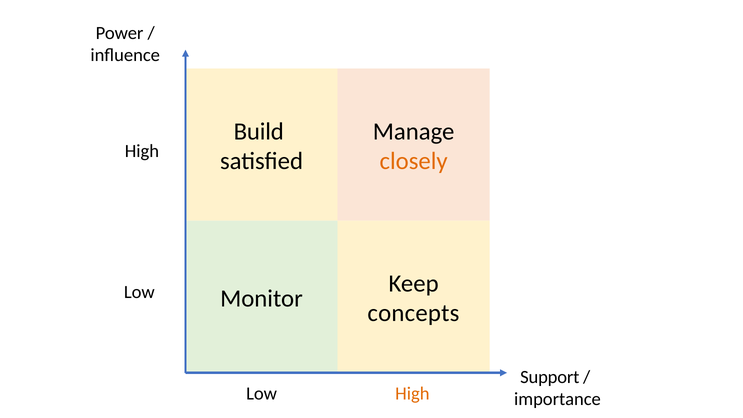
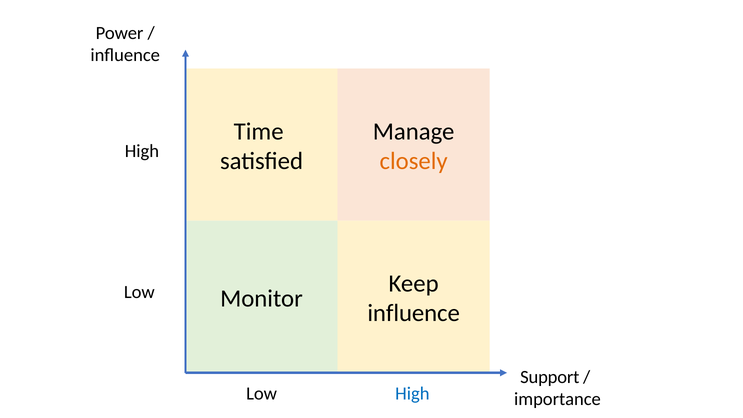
Build: Build -> Time
concepts at (413, 313): concepts -> influence
High at (412, 394) colour: orange -> blue
